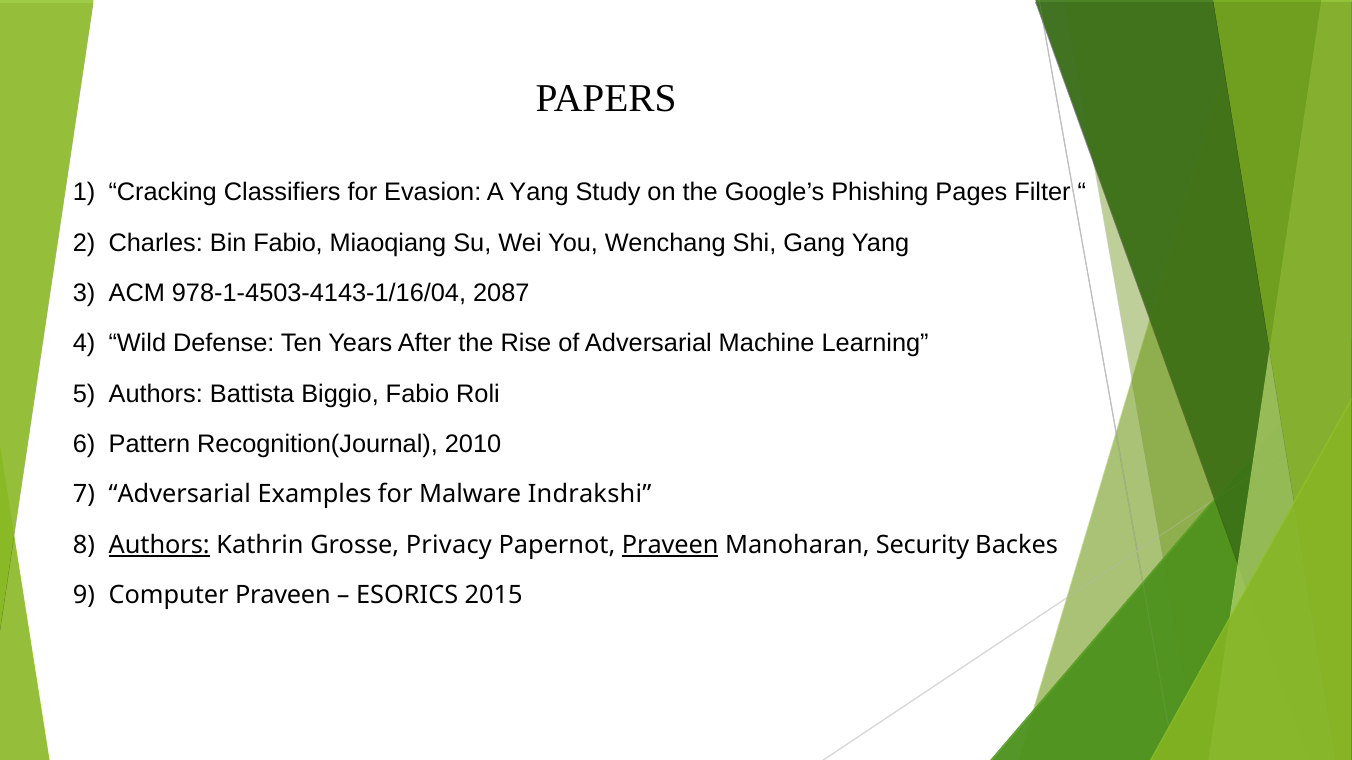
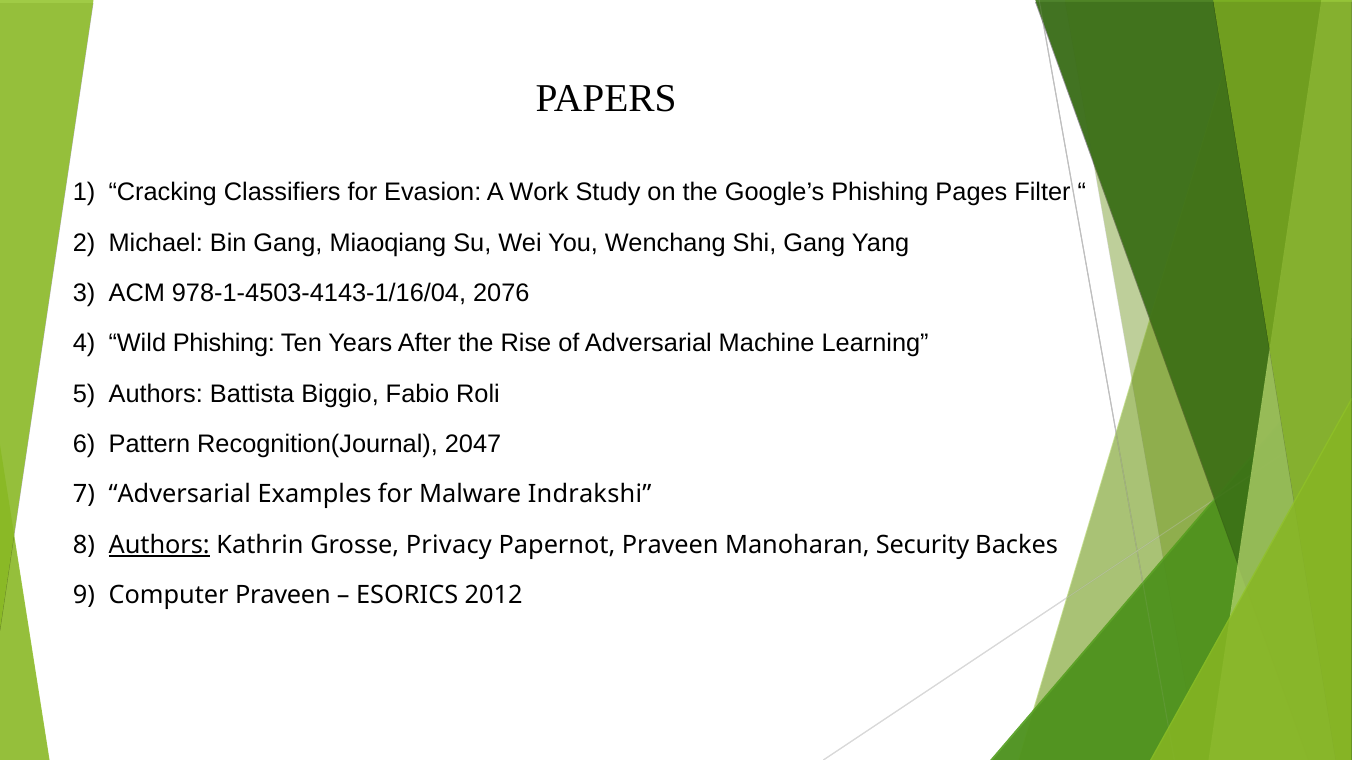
A Yang: Yang -> Work
Charles: Charles -> Michael
Bin Fabio: Fabio -> Gang
2087: 2087 -> 2076
Wild Defense: Defense -> Phishing
2010: 2010 -> 2047
Praveen at (670, 545) underline: present -> none
2015: 2015 -> 2012
